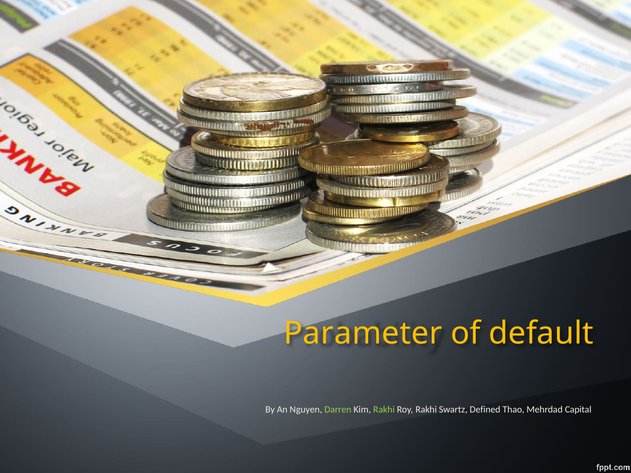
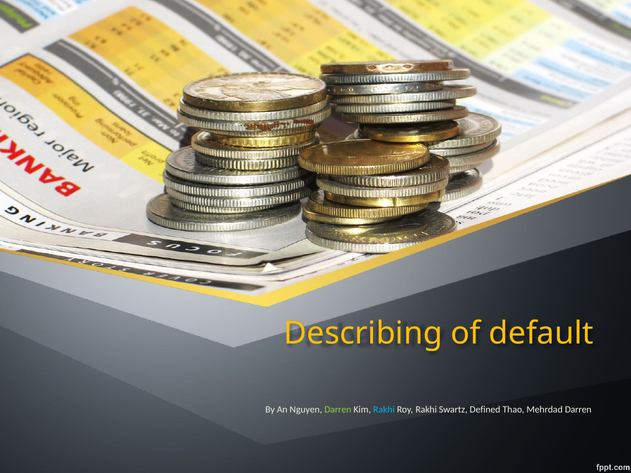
Parameter: Parameter -> Describing
Rakhi at (384, 410) colour: light green -> light blue
Mehrdad Capital: Capital -> Darren
